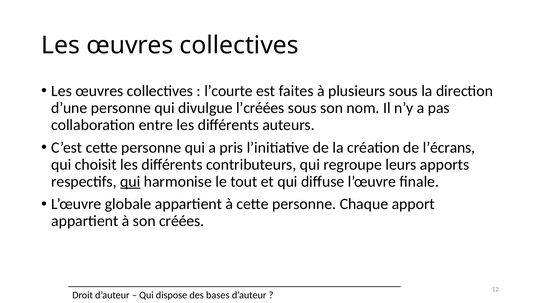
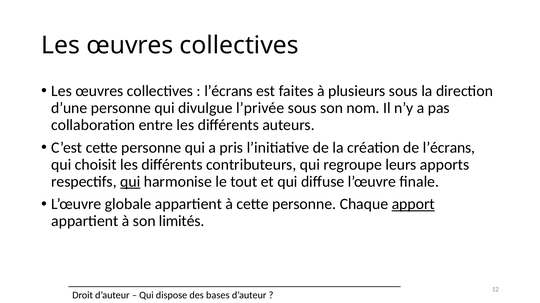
l’courte at (229, 91): l’courte -> l’écrans
l’créées: l’créées -> l’privée
apport underline: none -> present
créées: créées -> limités
